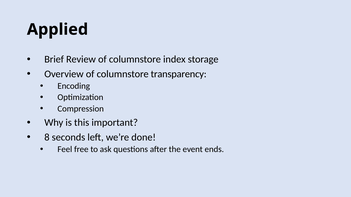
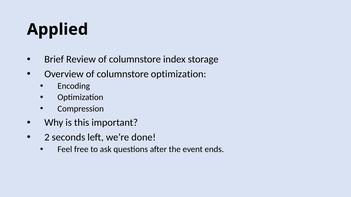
columnstore transparency: transparency -> optimization
8: 8 -> 2
